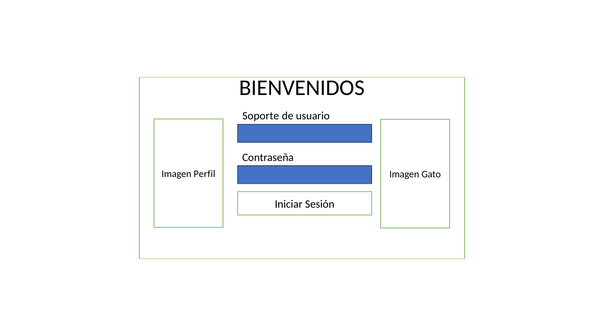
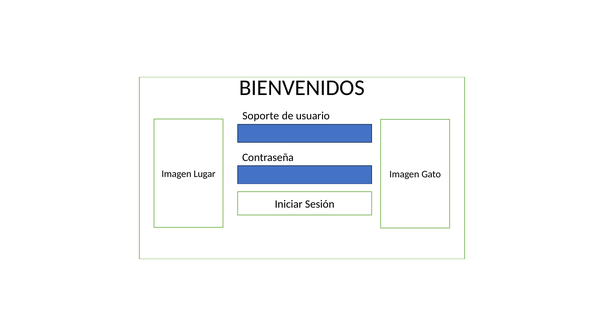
Perfil: Perfil -> Lugar
